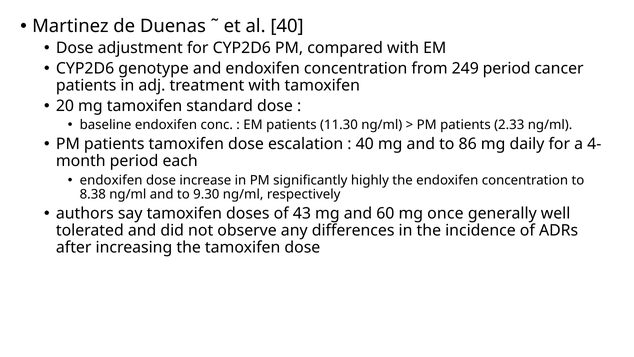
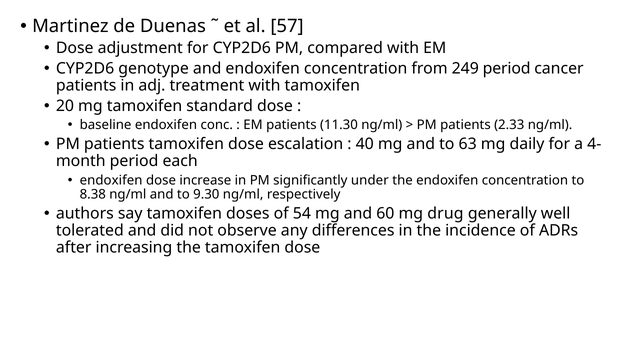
al 40: 40 -> 57
86: 86 -> 63
highly: highly -> under
43: 43 -> 54
once: once -> drug
